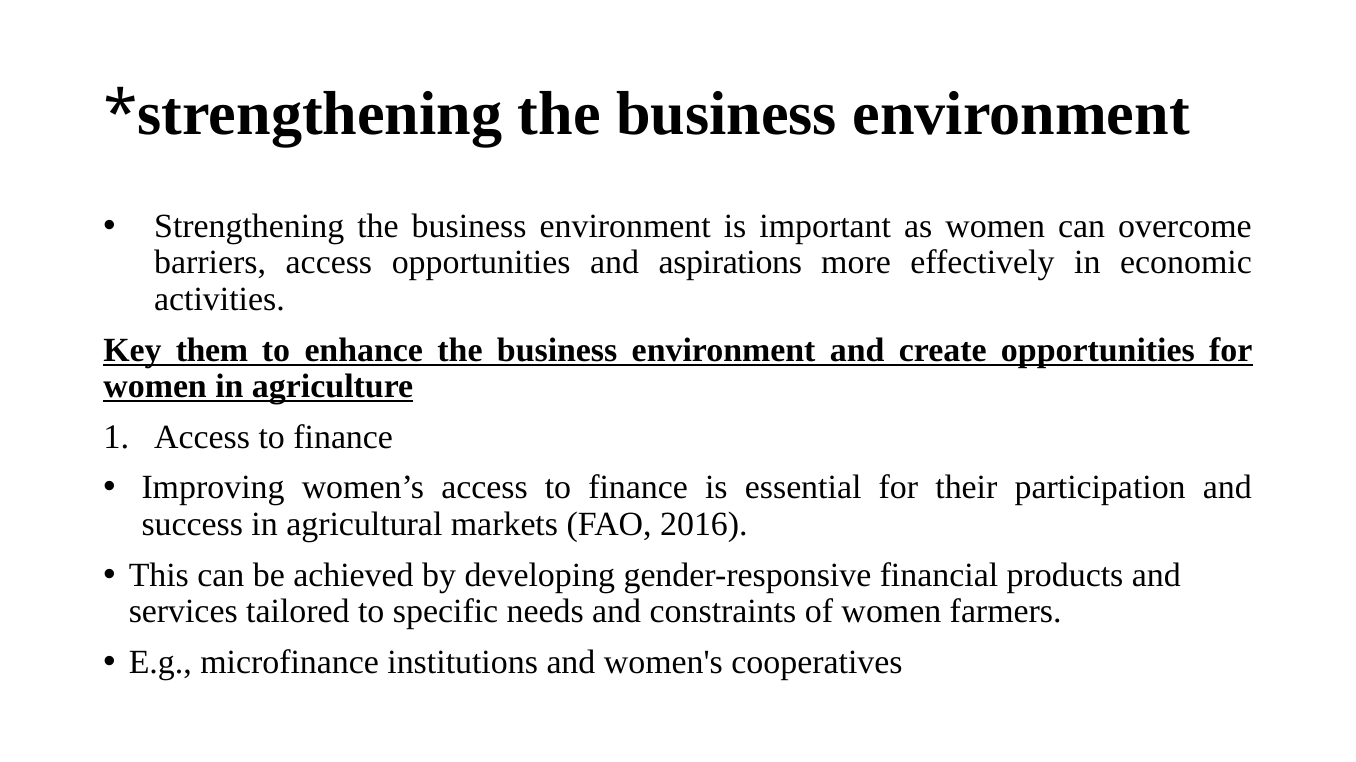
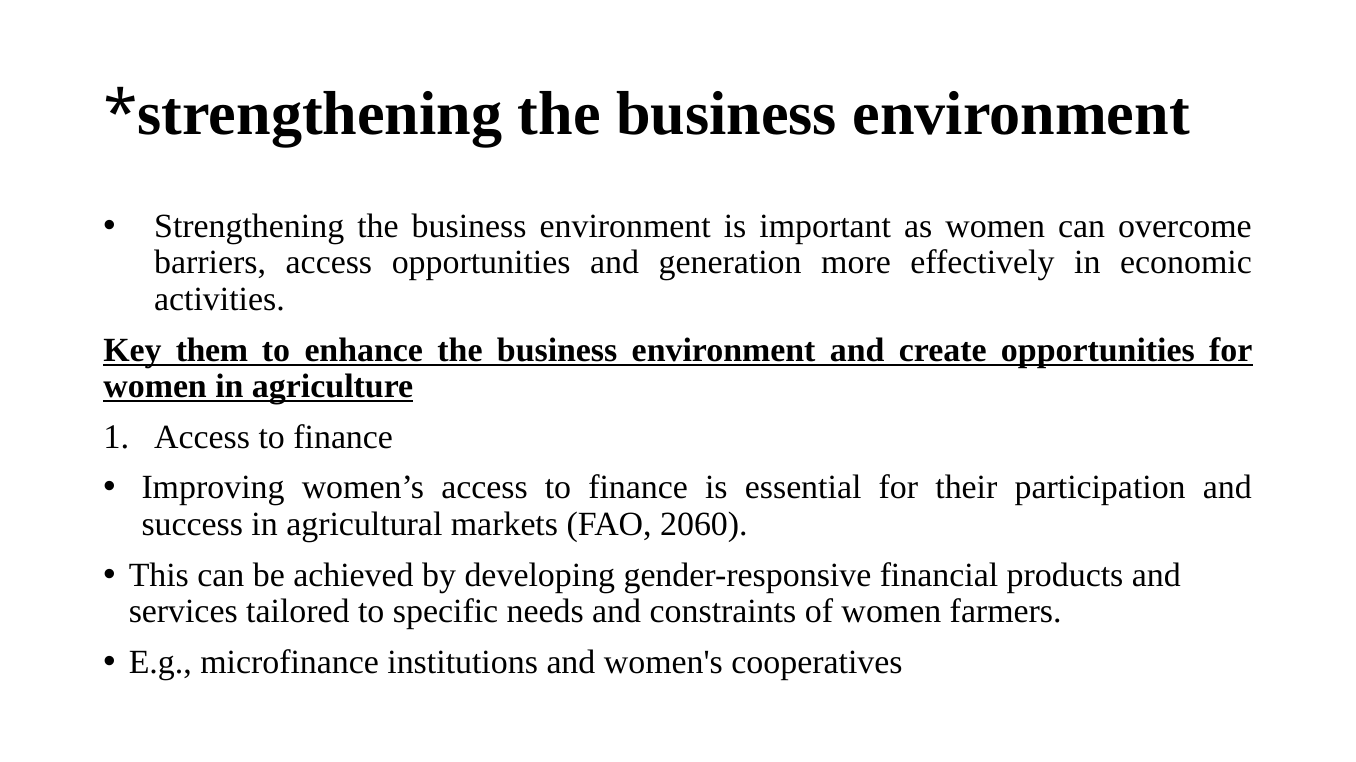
aspirations: aspirations -> generation
2016: 2016 -> 2060
